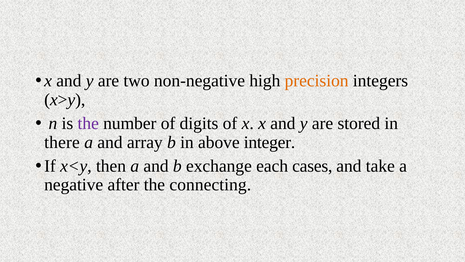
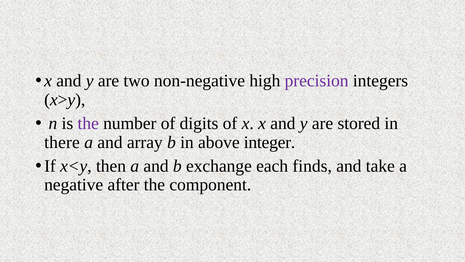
precision colour: orange -> purple
cases: cases -> finds
connecting: connecting -> component
